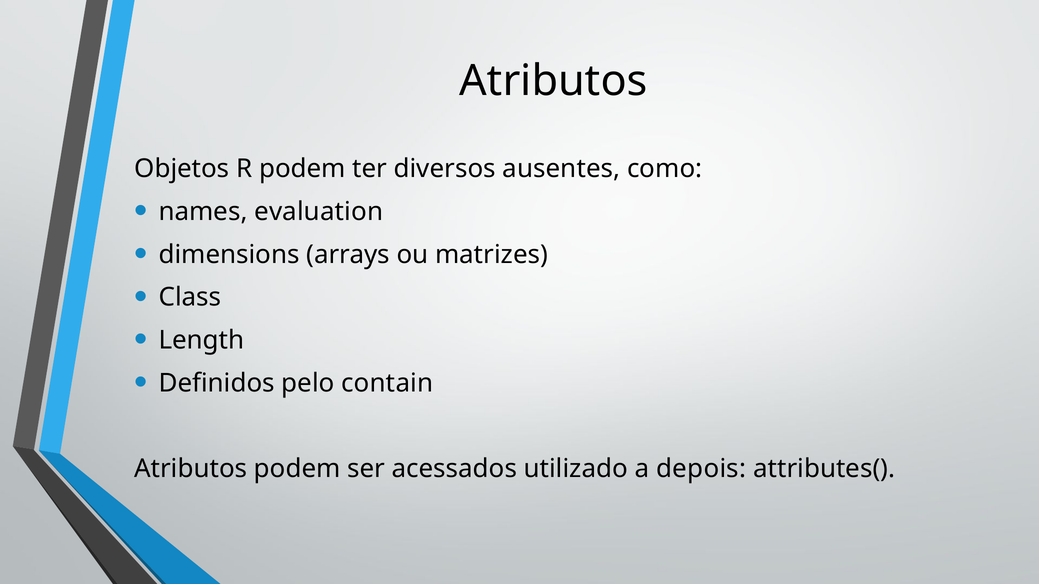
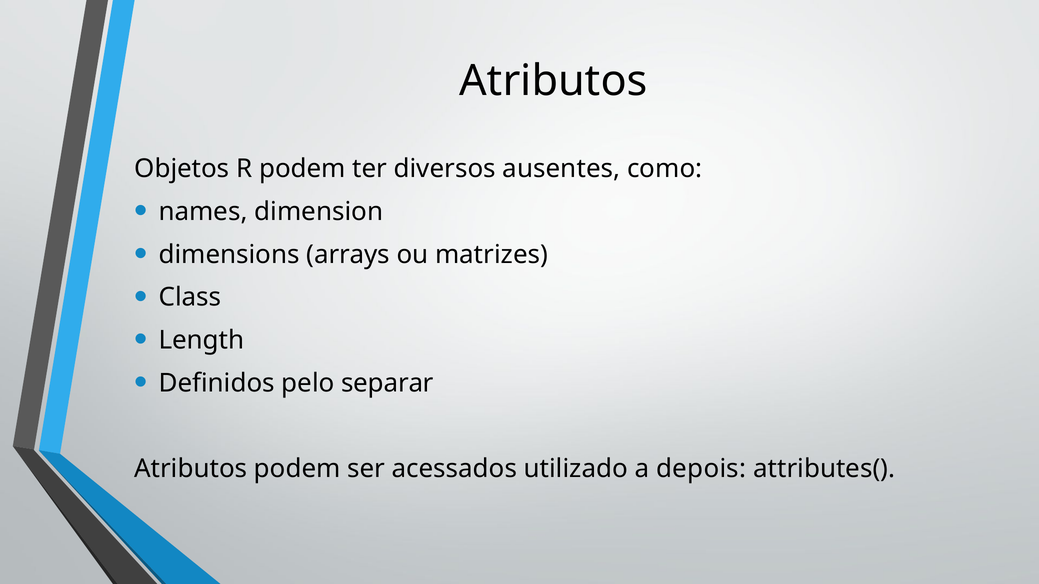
evaluation: evaluation -> dimension
contain: contain -> separar
